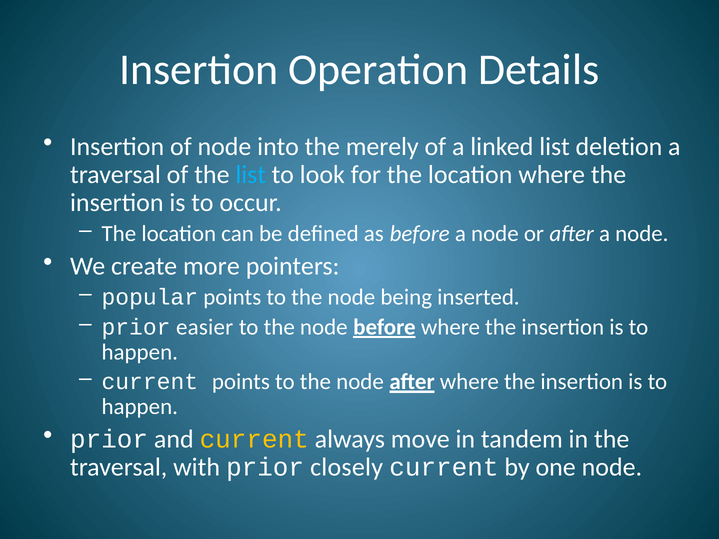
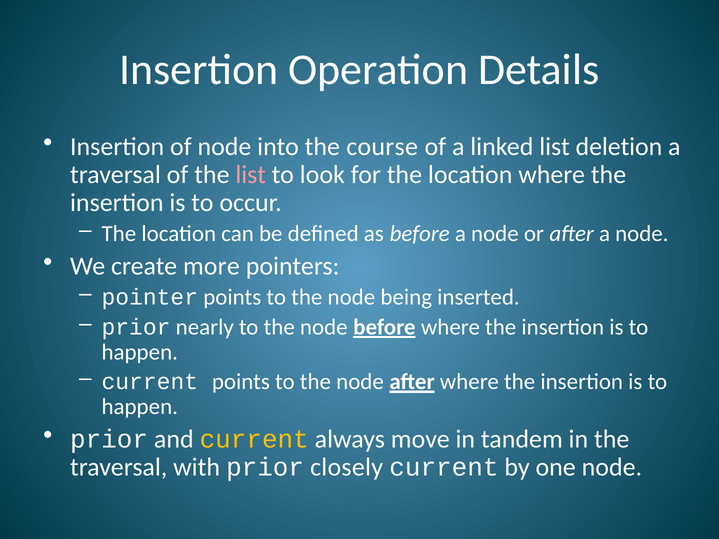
merely: merely -> course
list at (251, 175) colour: light blue -> pink
popular: popular -> pointer
easier: easier -> nearly
